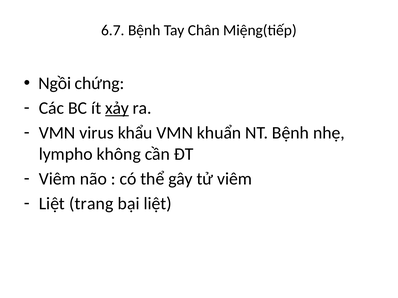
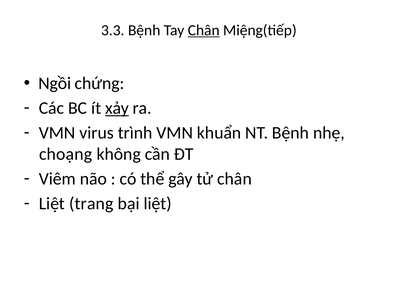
6.7: 6.7 -> 3.3
Chân at (204, 30) underline: none -> present
khẩu: khẩu -> trình
lympho: lympho -> choạng
tử viêm: viêm -> chân
